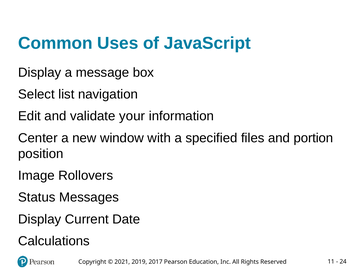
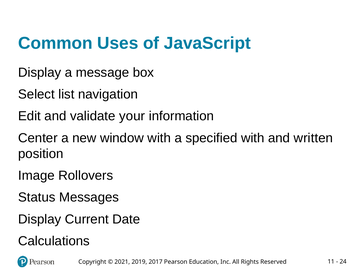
specified files: files -> with
portion: portion -> written
